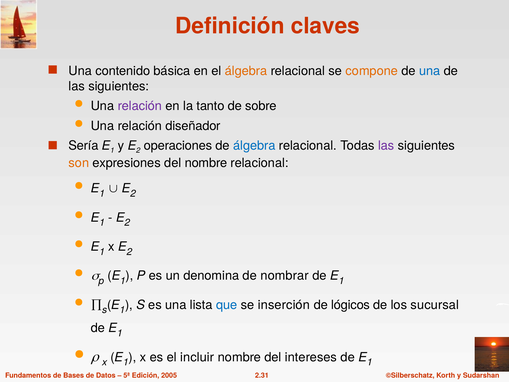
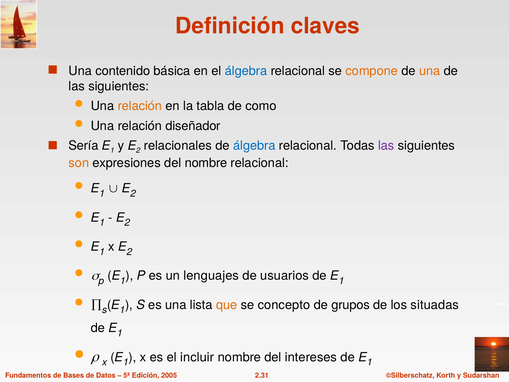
álgebra at (246, 71) colour: orange -> blue
una at (430, 71) colour: blue -> orange
relación at (140, 106) colour: purple -> orange
tanto: tanto -> tabla
sobre: sobre -> como
operaciones: operaciones -> relacionales
denomina: denomina -> lenguajes
nombrar: nombrar -> usuarios
que colour: blue -> orange
inserción: inserción -> concepto
lógicos: lógicos -> grupos
sucursal: sucursal -> situadas
